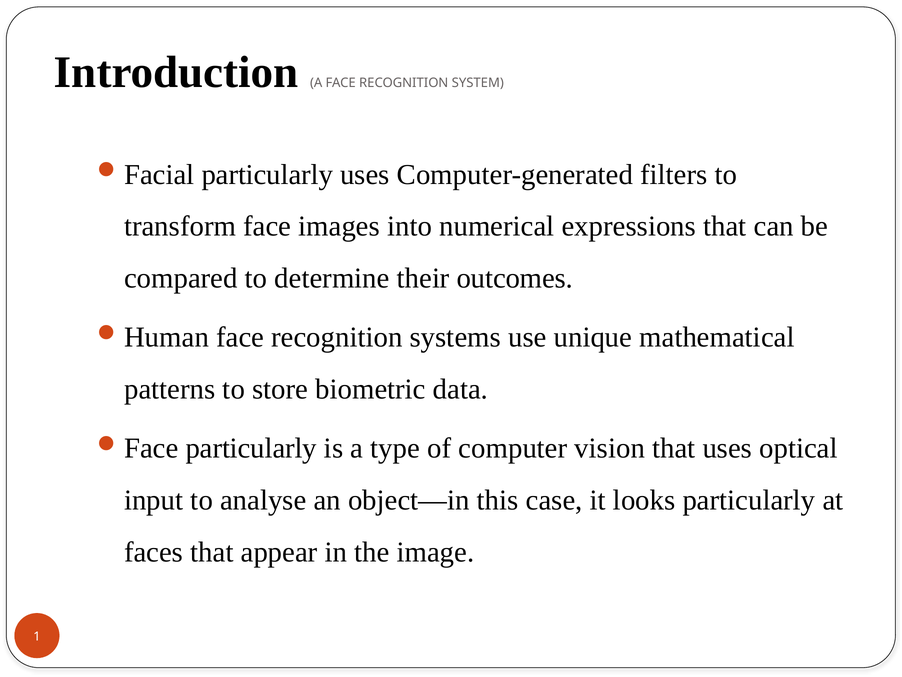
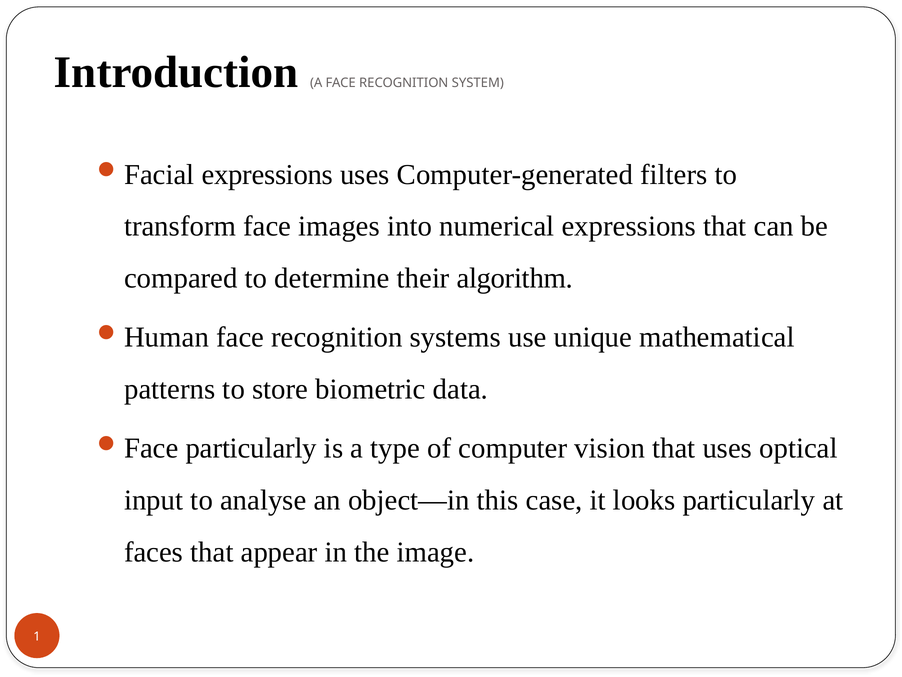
particularly at (267, 174): particularly -> expressions
outcomes: outcomes -> algorithm
